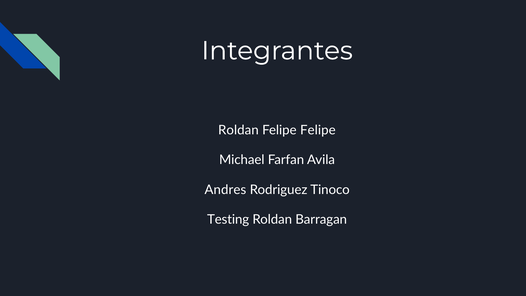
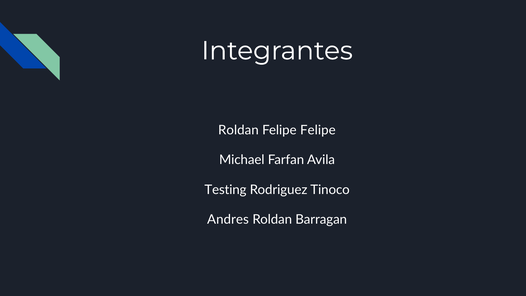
Andres: Andres -> Testing
Testing: Testing -> Andres
